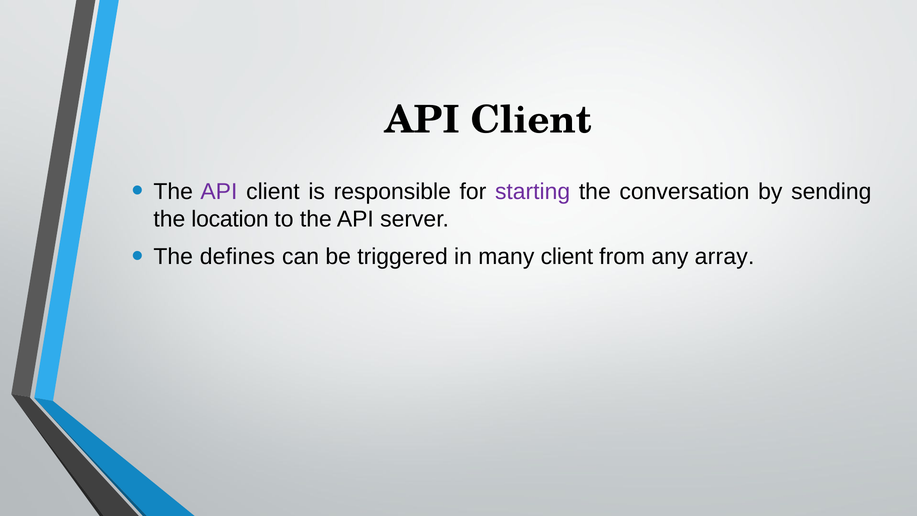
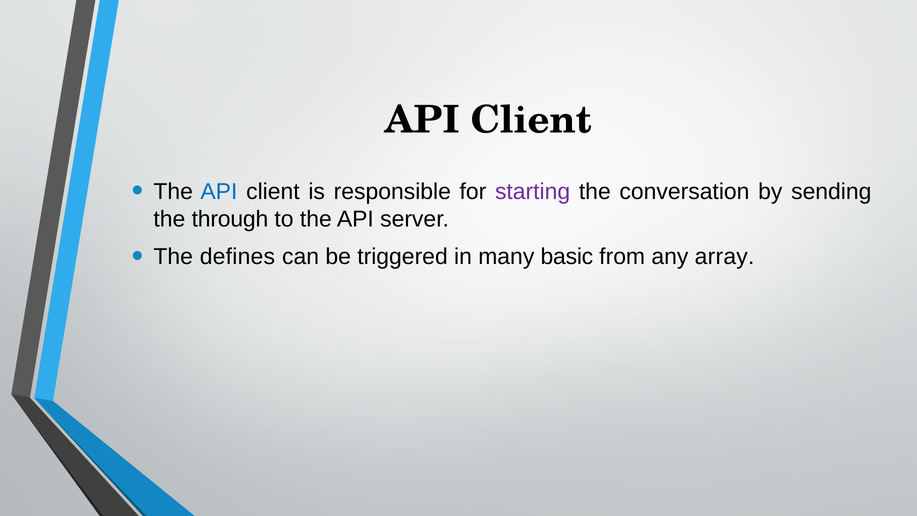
API at (219, 191) colour: purple -> blue
location: location -> through
many client: client -> basic
